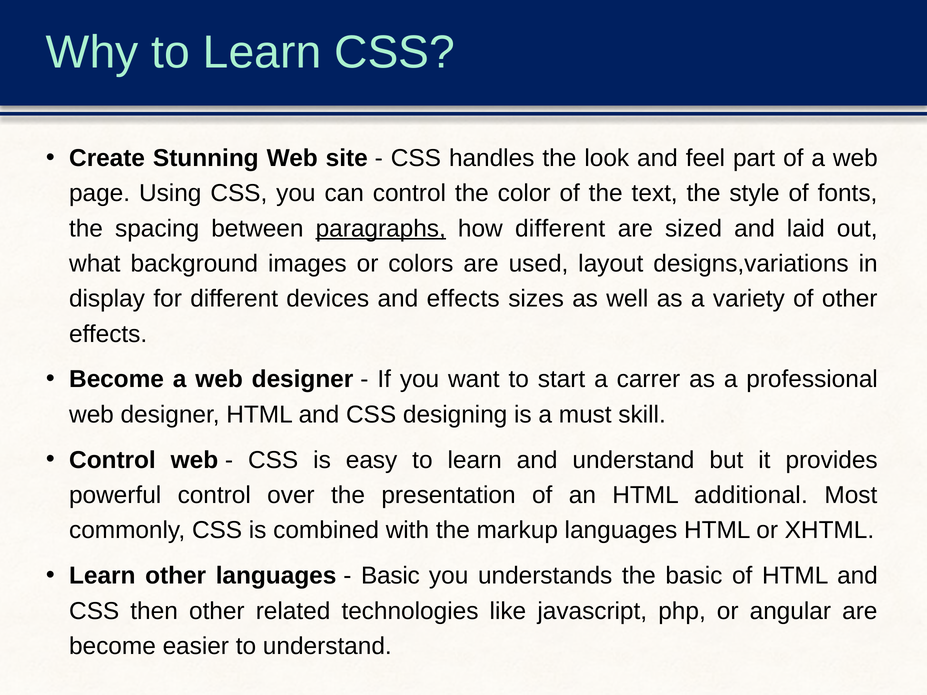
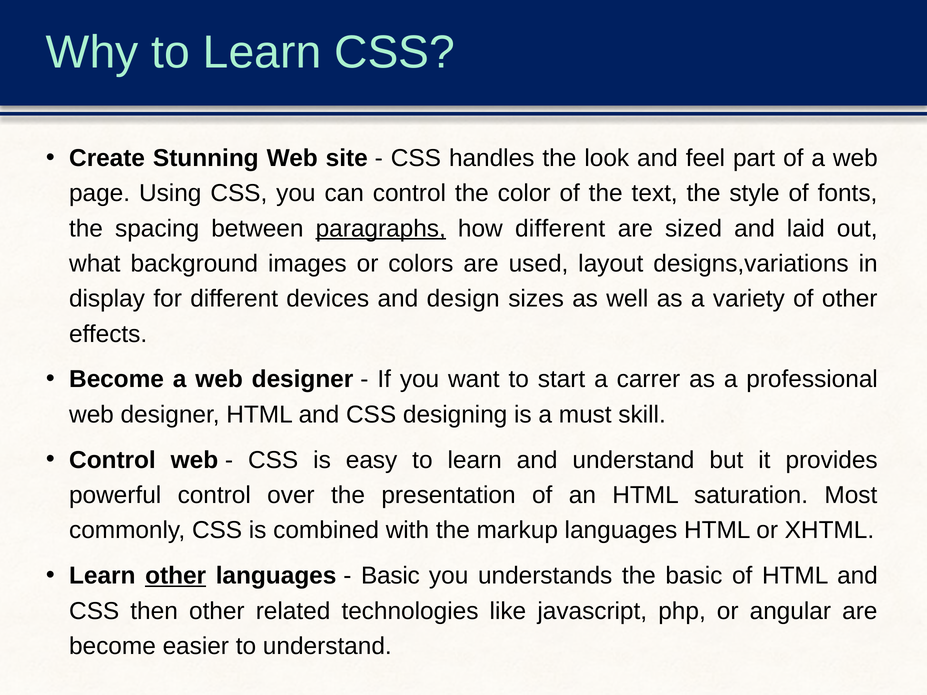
and effects: effects -> design
additional: additional -> saturation
other at (176, 576) underline: none -> present
